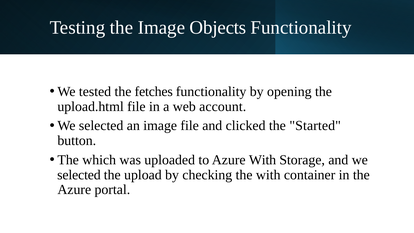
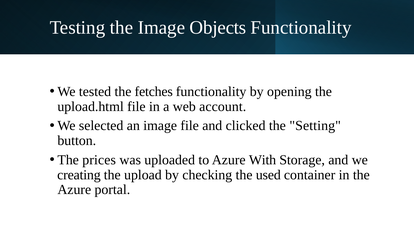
Started: Started -> Setting
which: which -> prices
selected at (79, 175): selected -> creating
the with: with -> used
